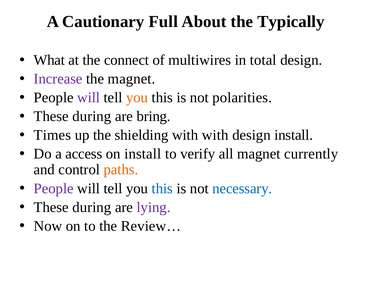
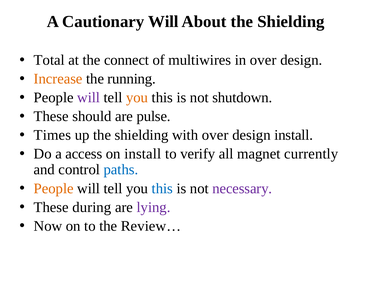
Cautionary Full: Full -> Will
About the Typically: Typically -> Shielding
What: What -> Total
in total: total -> over
Increase colour: purple -> orange
the magnet: magnet -> running
polarities: polarities -> shutdown
during at (92, 117): during -> should
bring: bring -> pulse
with with: with -> over
paths colour: orange -> blue
People at (54, 189) colour: purple -> orange
necessary colour: blue -> purple
